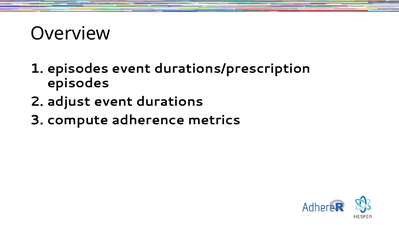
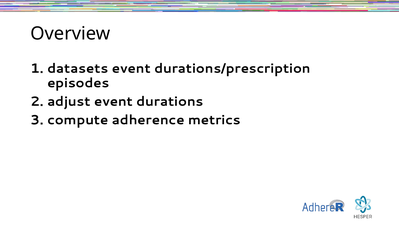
episodes at (78, 68): episodes -> datasets
